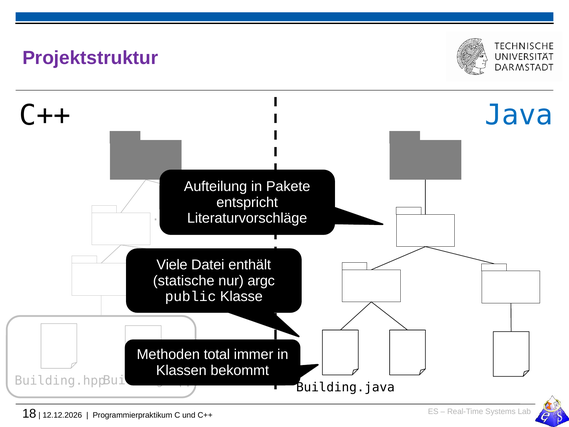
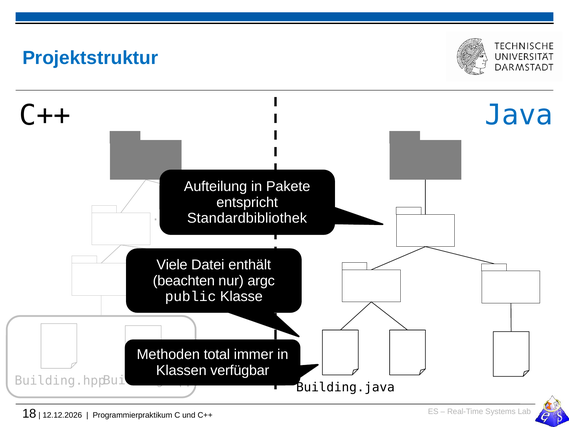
Projektstruktur colour: purple -> blue
Literaturvorschläge: Literaturvorschläge -> Standardbibliothek
statische: statische -> beachten
bekommt: bekommt -> verfügbar
